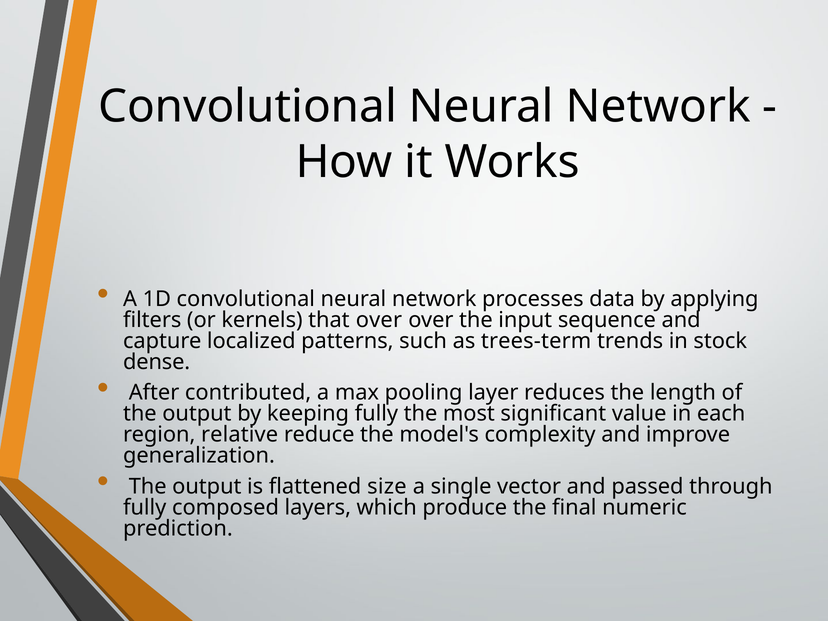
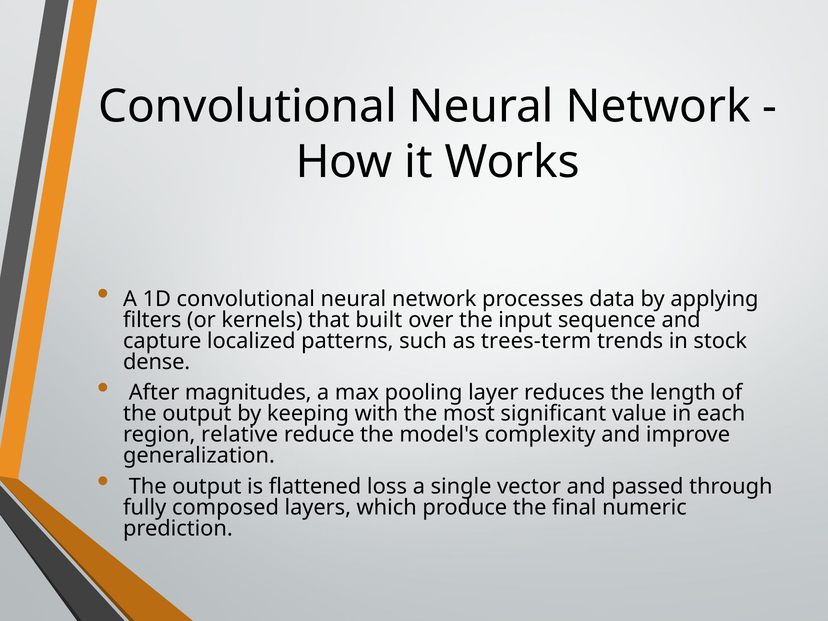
that over: over -> built
contributed: contributed -> magnitudes
keeping fully: fully -> with
size: size -> loss
